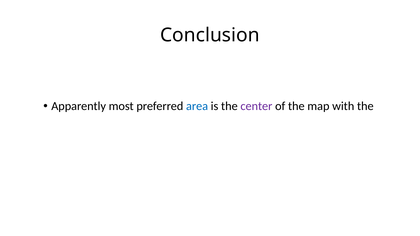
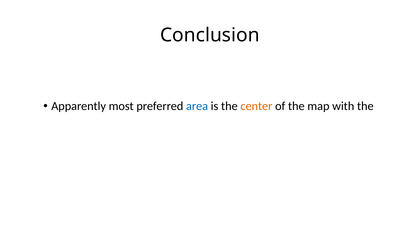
center colour: purple -> orange
